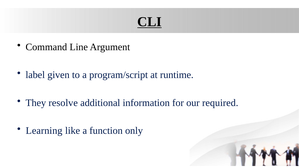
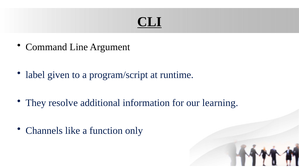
required: required -> learning
Learning: Learning -> Channels
